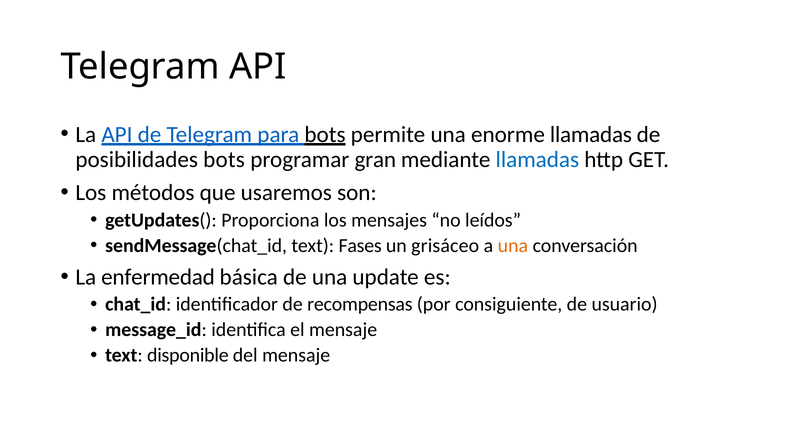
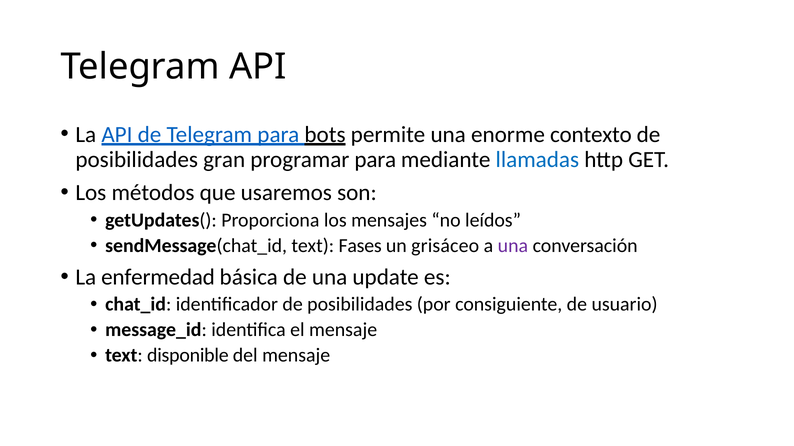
enorme llamadas: llamadas -> contexto
posibilidades bots: bots -> gran
programar gran: gran -> para
una at (513, 246) colour: orange -> purple
identificador de recompensas: recompensas -> posibilidades
